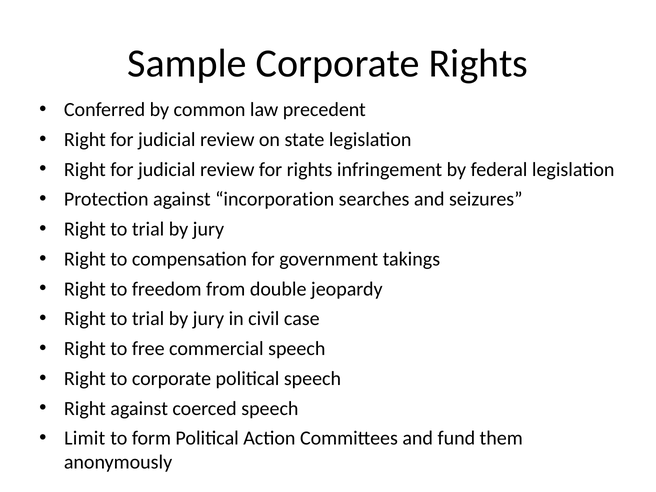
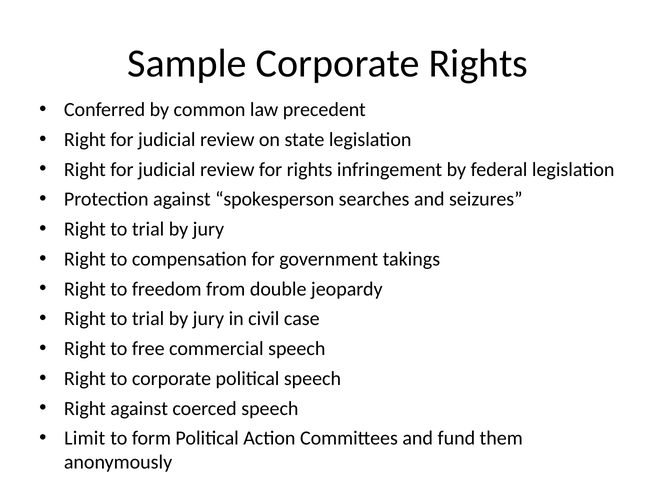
incorporation: incorporation -> spokesperson
